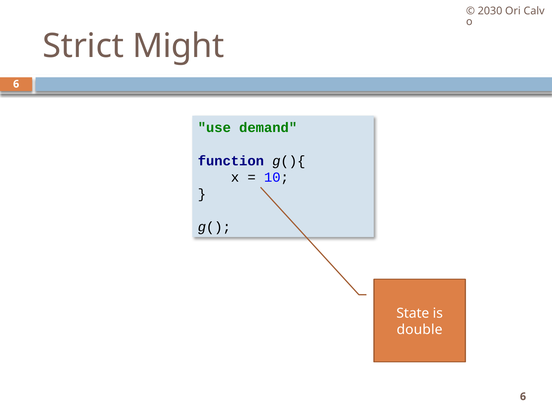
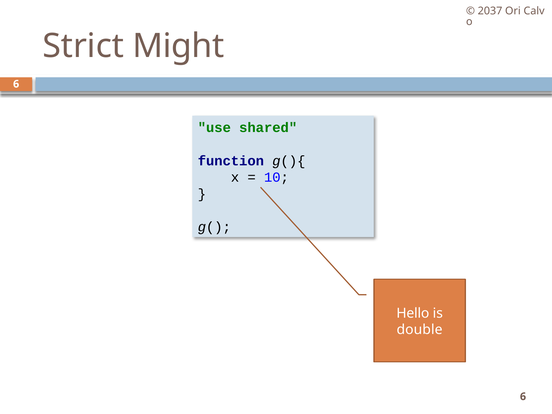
2030: 2030 -> 2037
demand: demand -> shared
State: State -> Hello
